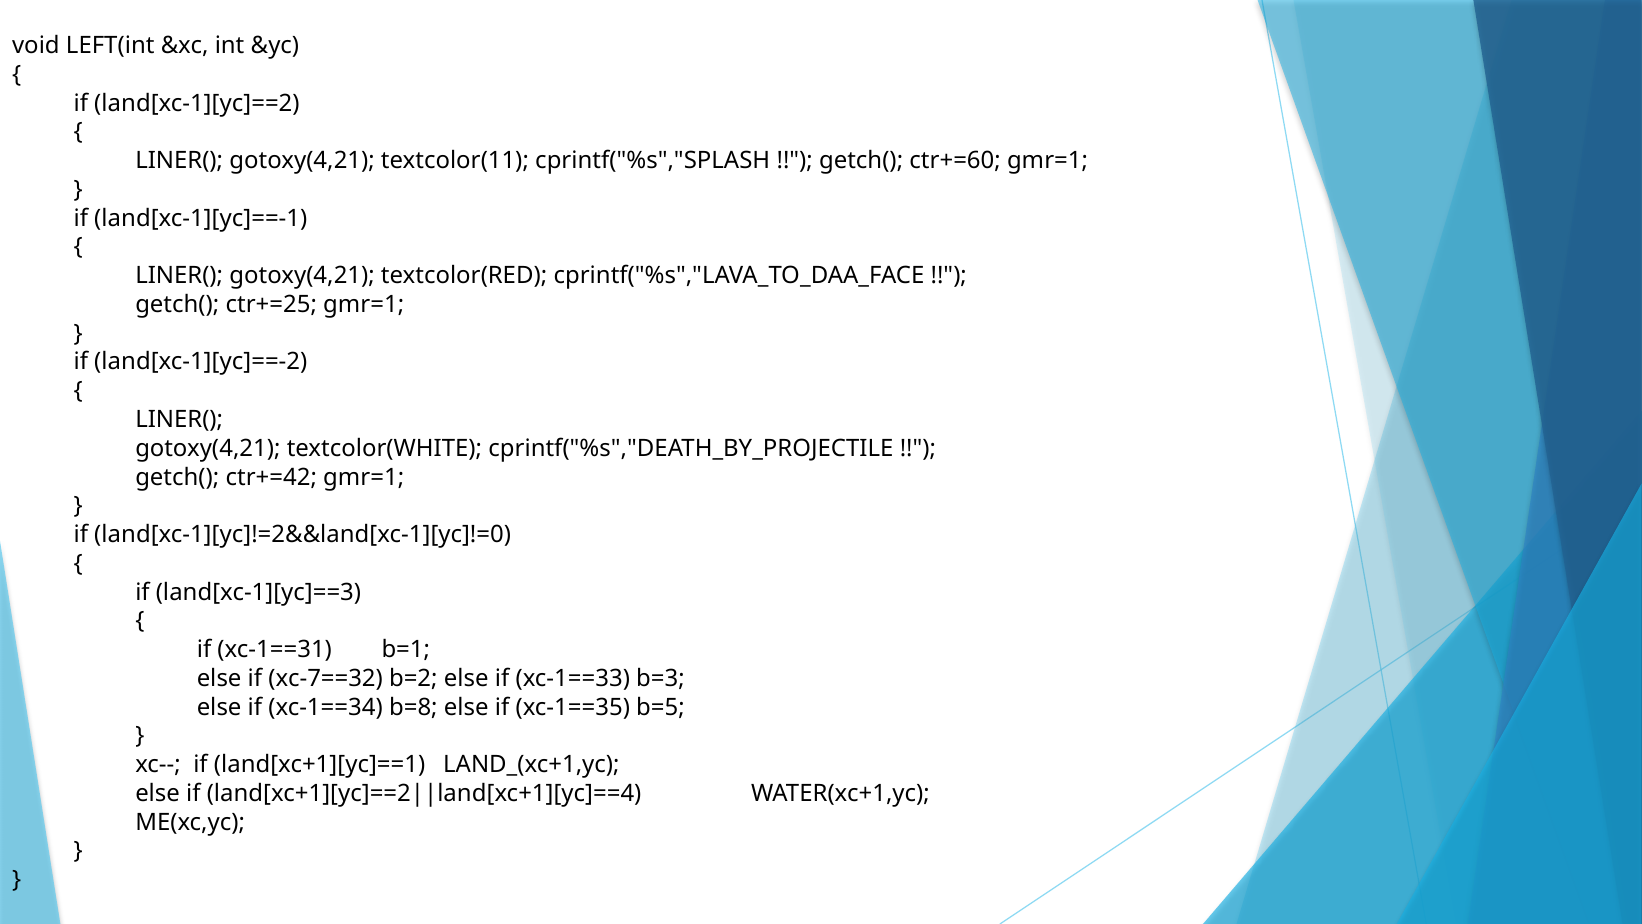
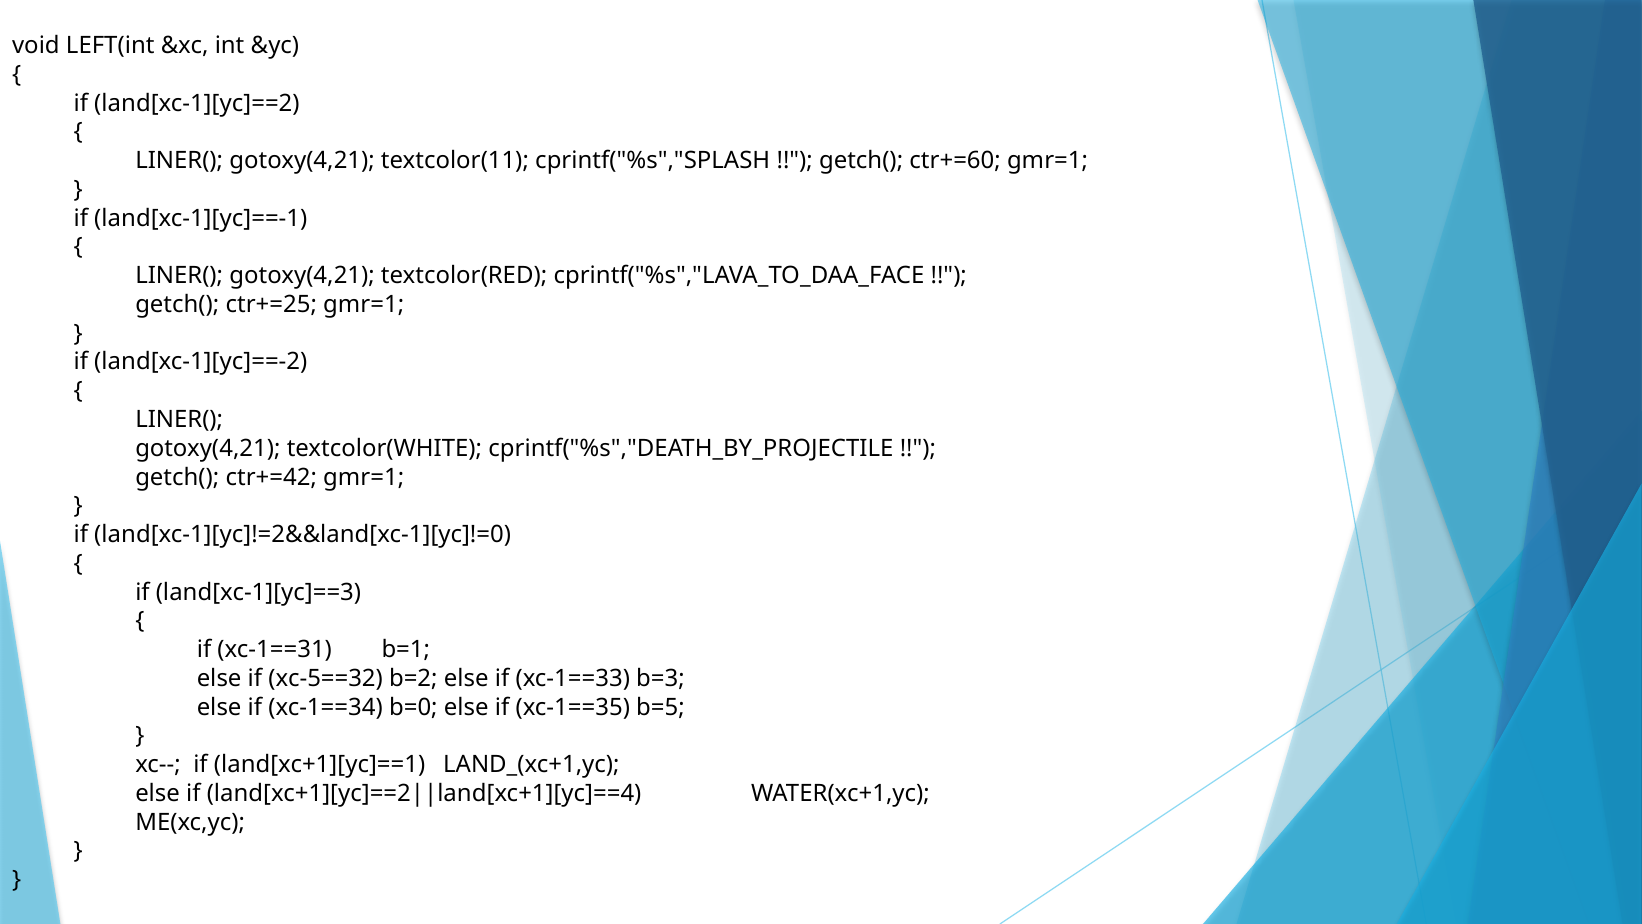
xc-7==32: xc-7==32 -> xc-5==32
b=8: b=8 -> b=0
